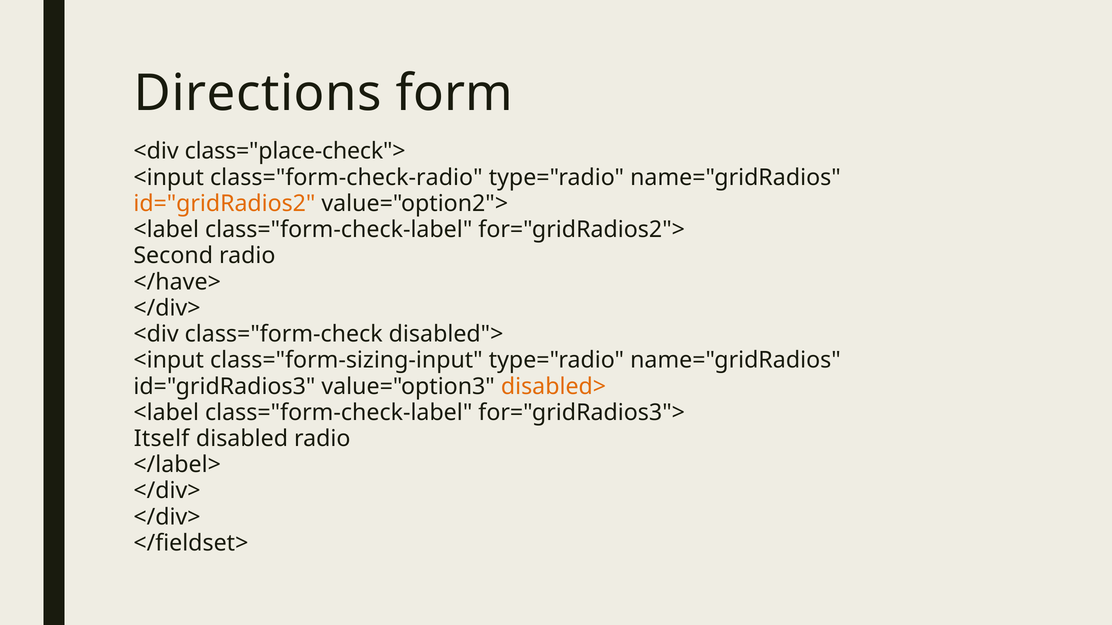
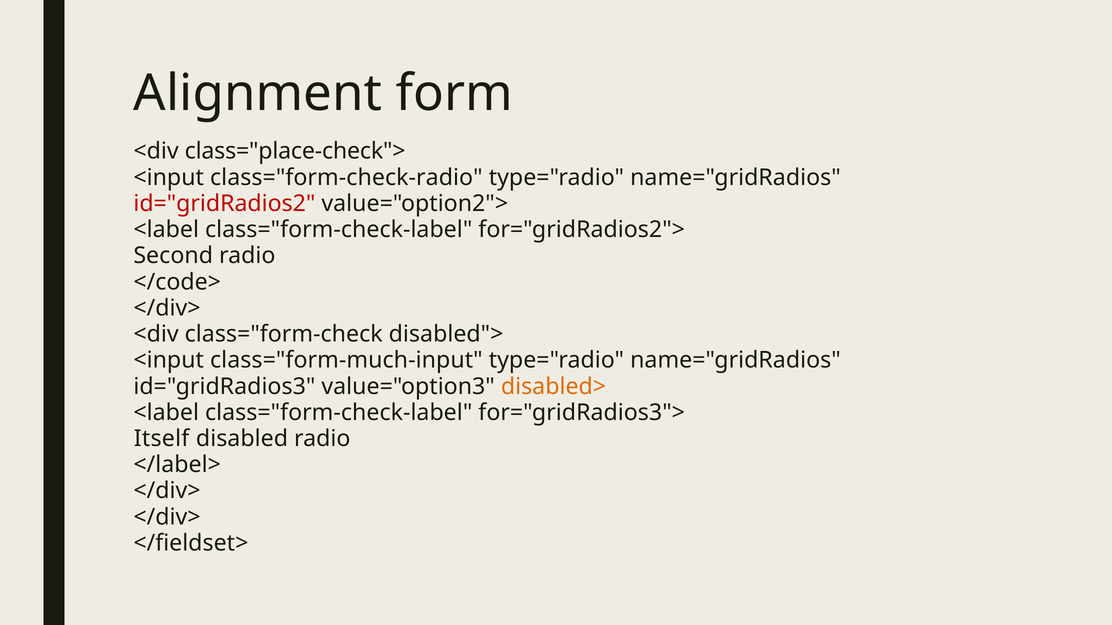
Directions: Directions -> Alignment
id="gridRadios2 colour: orange -> red
</have>: </have> -> </code>
class="form-sizing-input: class="form-sizing-input -> class="form-much-input
